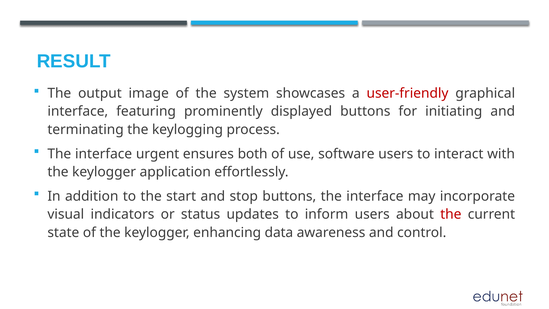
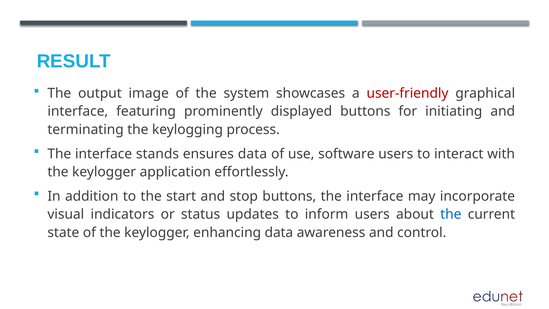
urgent: urgent -> stands
ensures both: both -> data
the at (451, 214) colour: red -> blue
